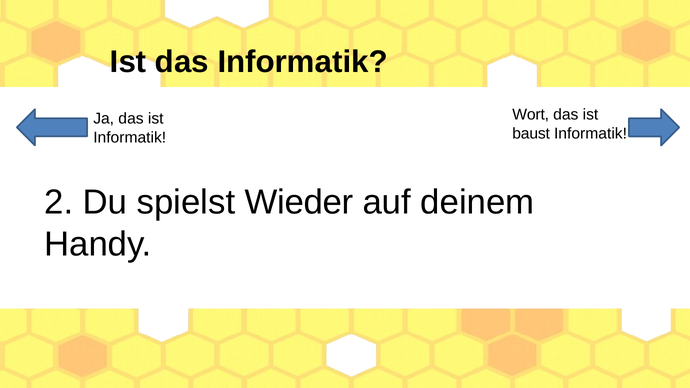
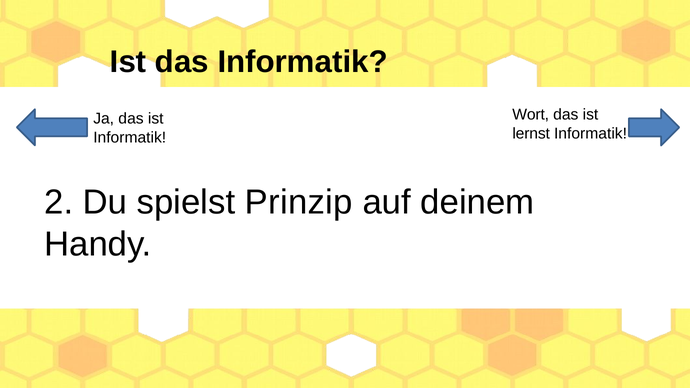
baust: baust -> lernst
Wieder: Wieder -> Prinzip
